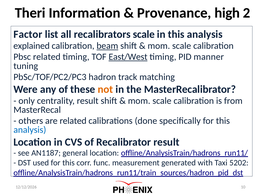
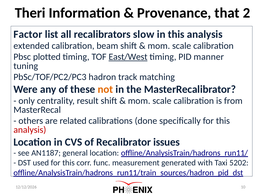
high: high -> that
recalibrators scale: scale -> slow
explained: explained -> extended
beam underline: present -> none
Pbsc related: related -> plotted
analysis at (30, 130) colour: blue -> red
Recalibrator result: result -> issues
